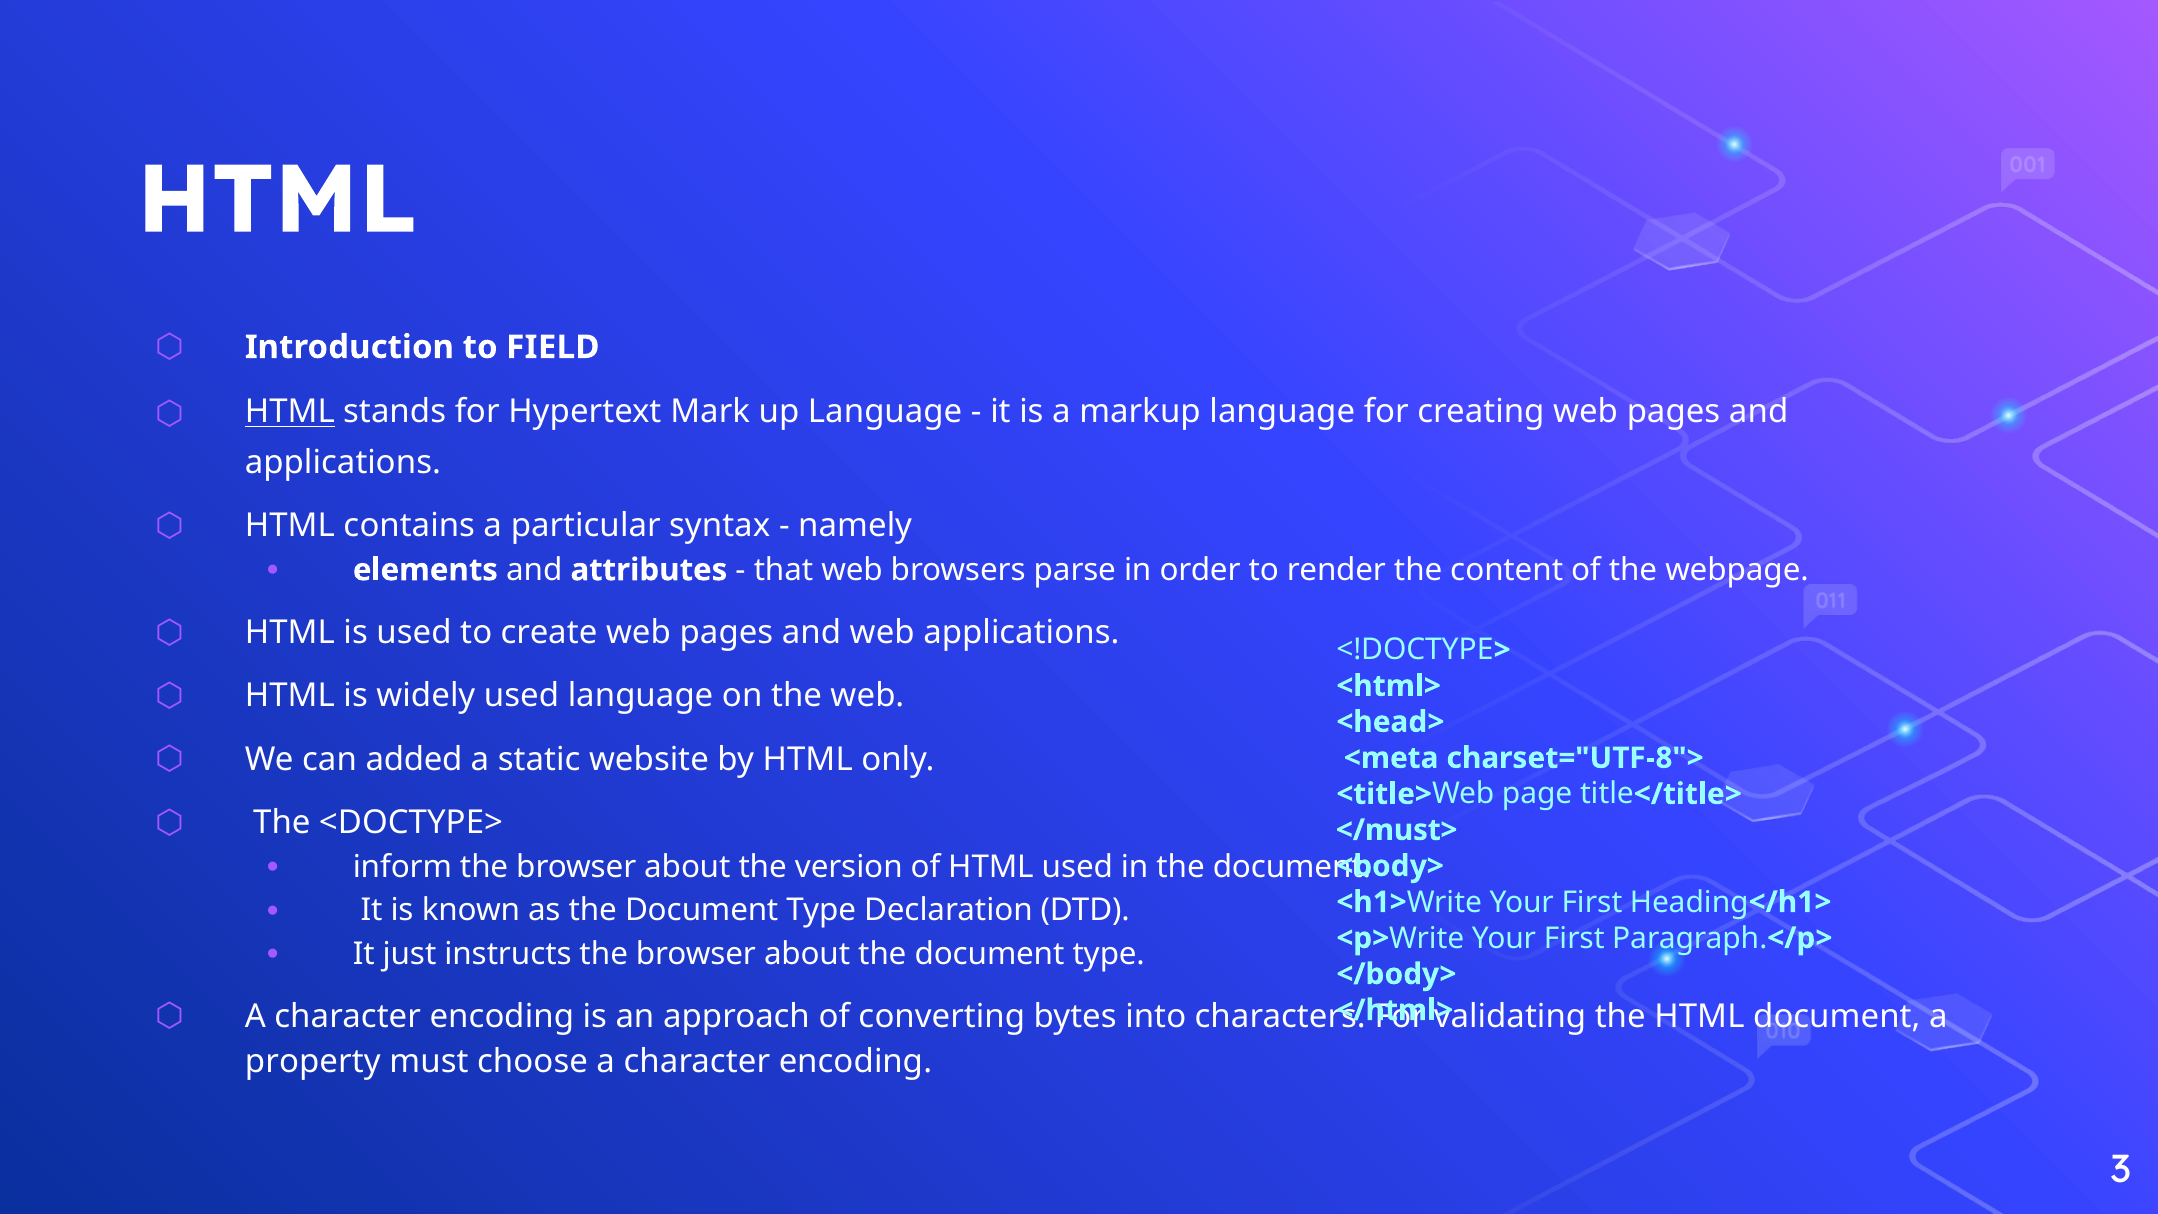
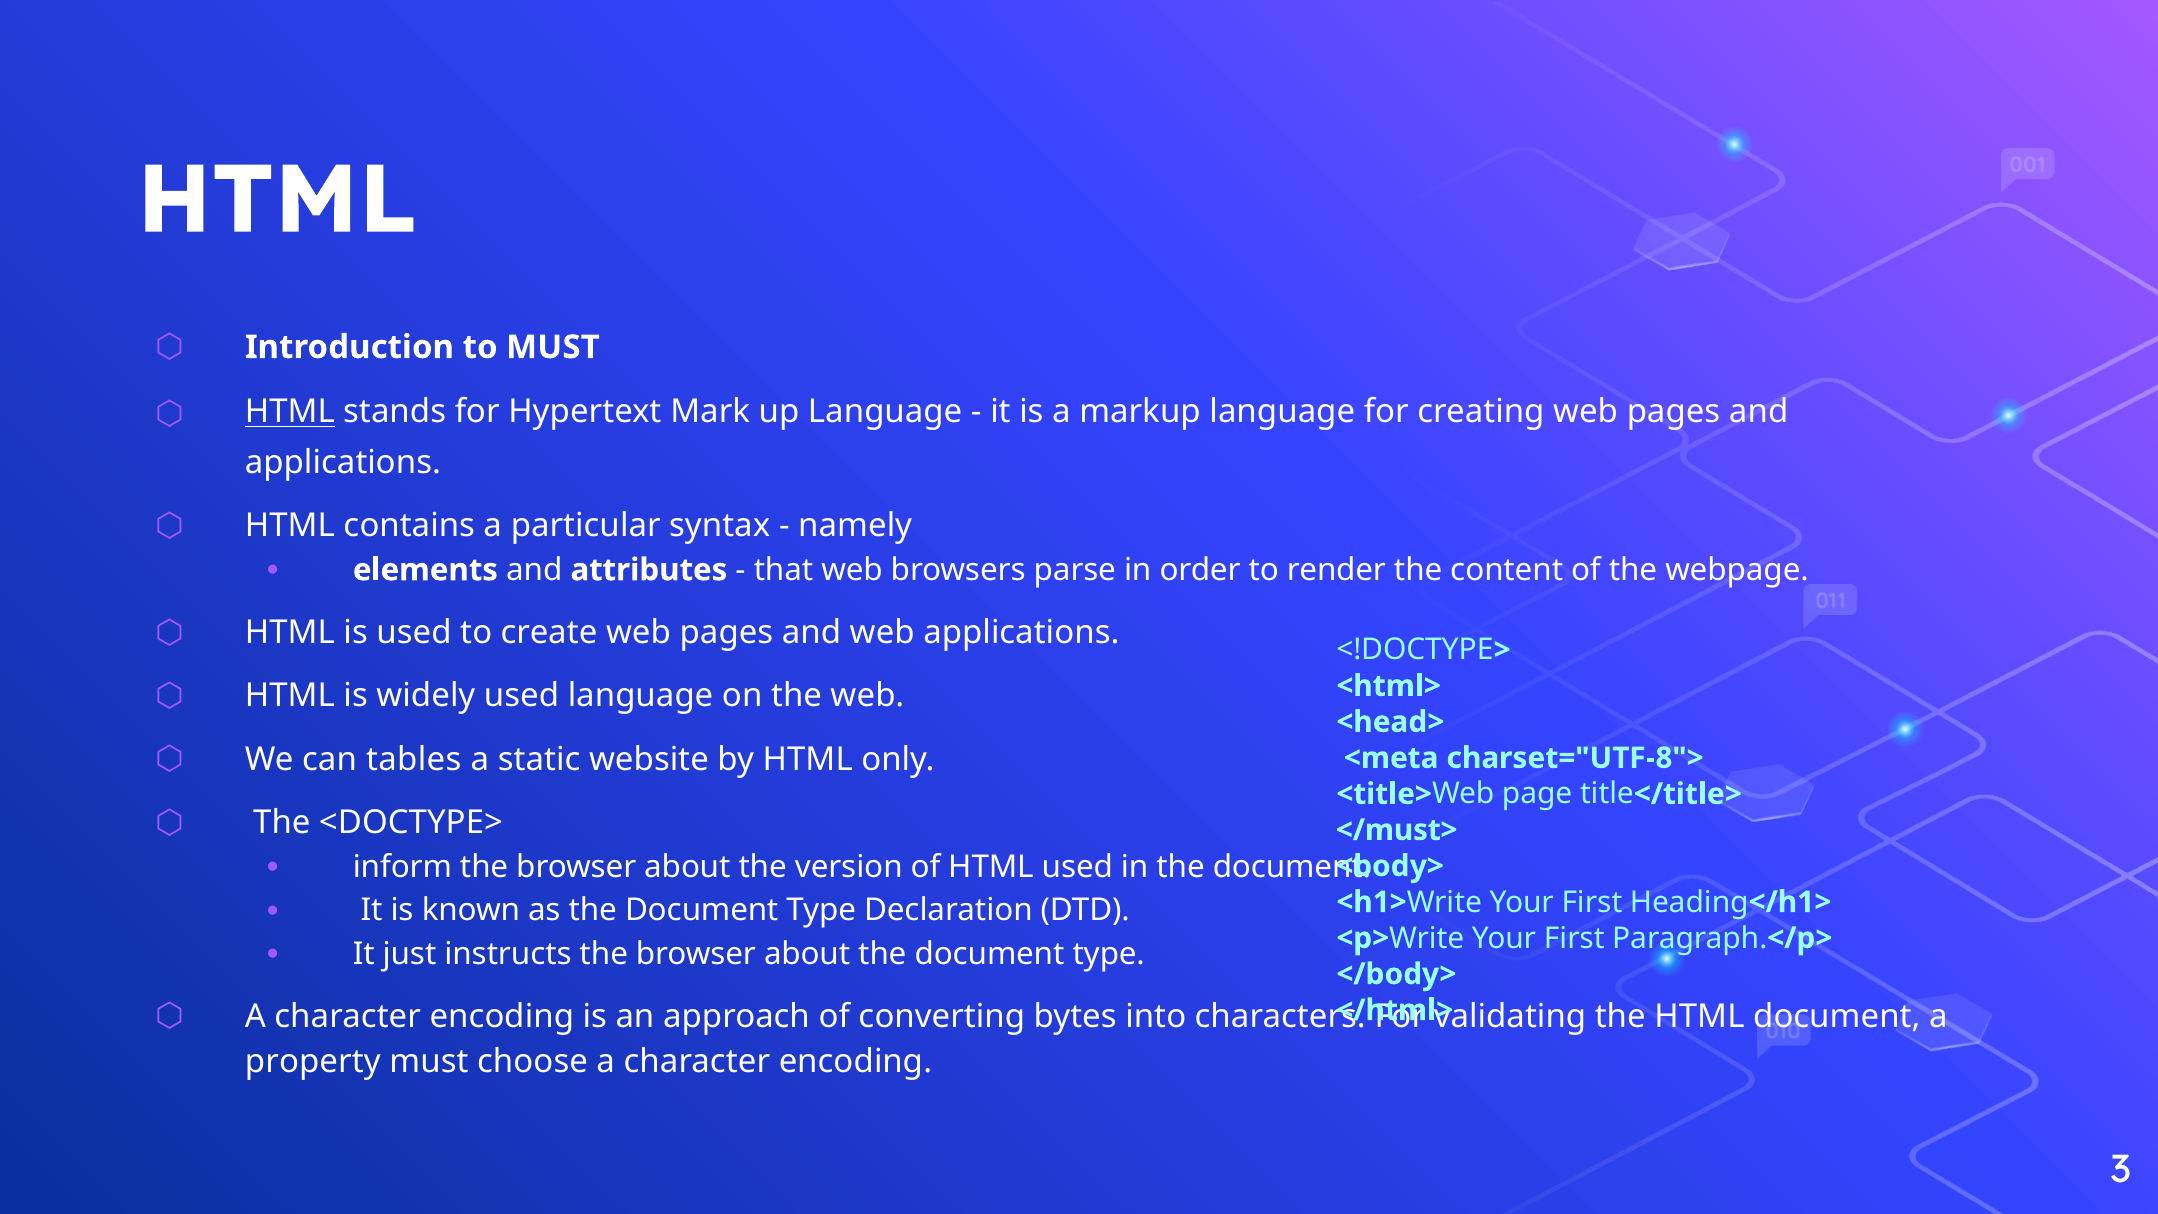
to FIELD: FIELD -> MUST
added: added -> tables
